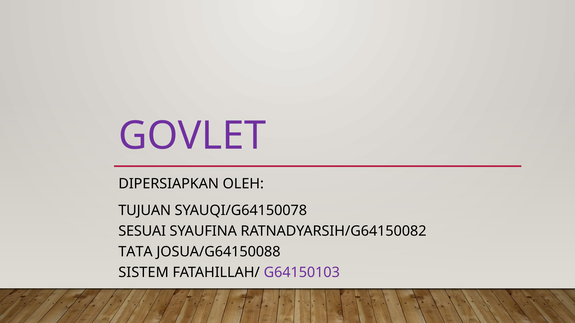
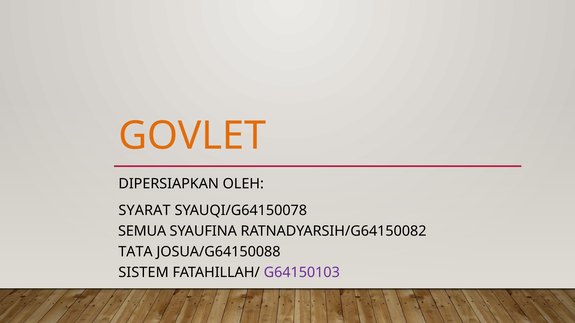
GOVLET colour: purple -> orange
TUJUAN: TUJUAN -> SYARAT
SESUAI: SESUAI -> SEMUA
